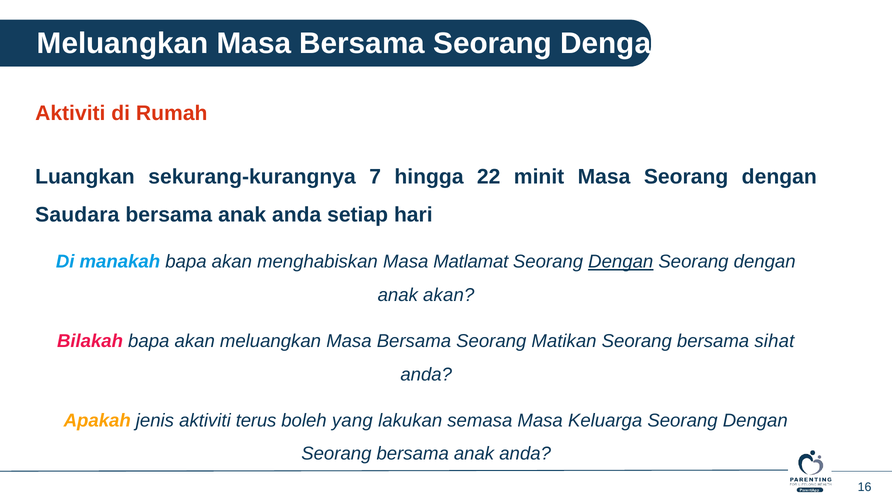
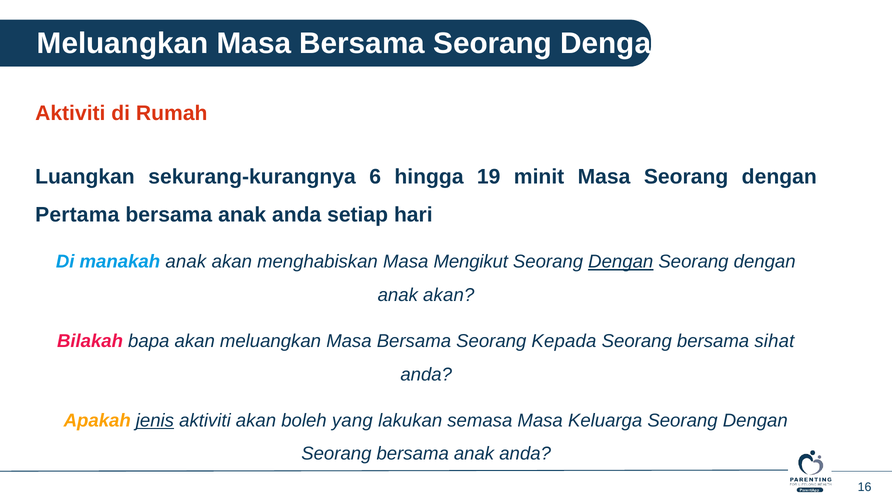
7: 7 -> 6
22: 22 -> 19
Saudara: Saudara -> Pertama
manakah bapa: bapa -> anak
Matlamat: Matlamat -> Mengikut
Matikan: Matikan -> Kepada
jenis underline: none -> present
aktiviti terus: terus -> akan
